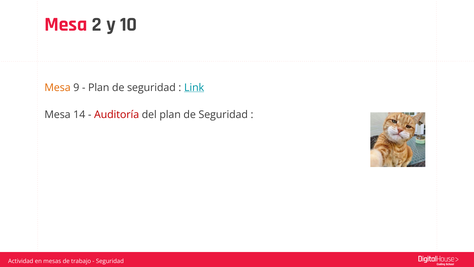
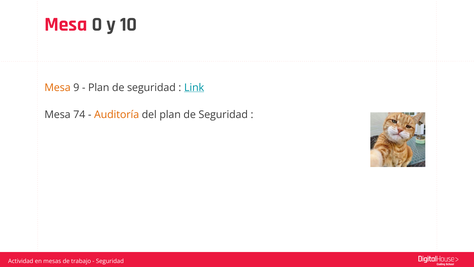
2: 2 -> 0
14: 14 -> 74
Auditoría colour: red -> orange
